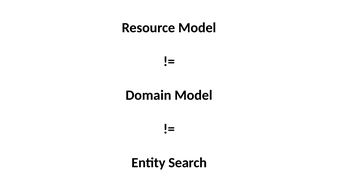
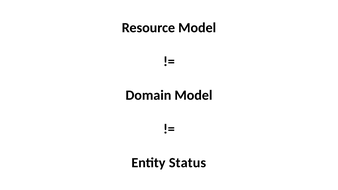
Search: Search -> Status
